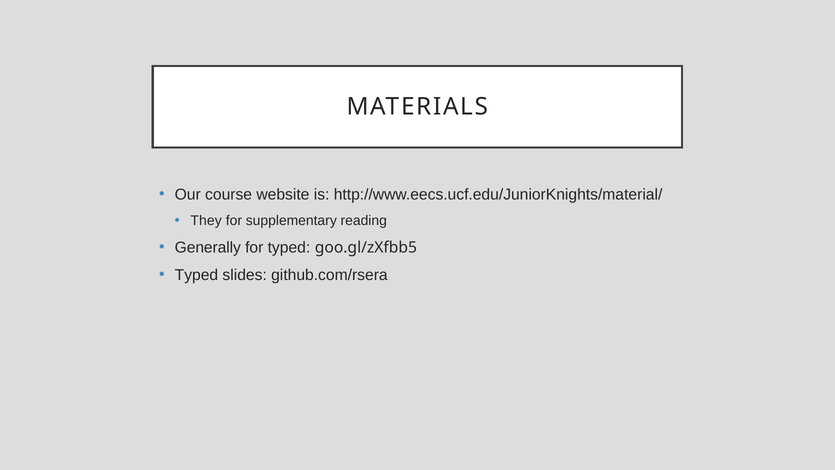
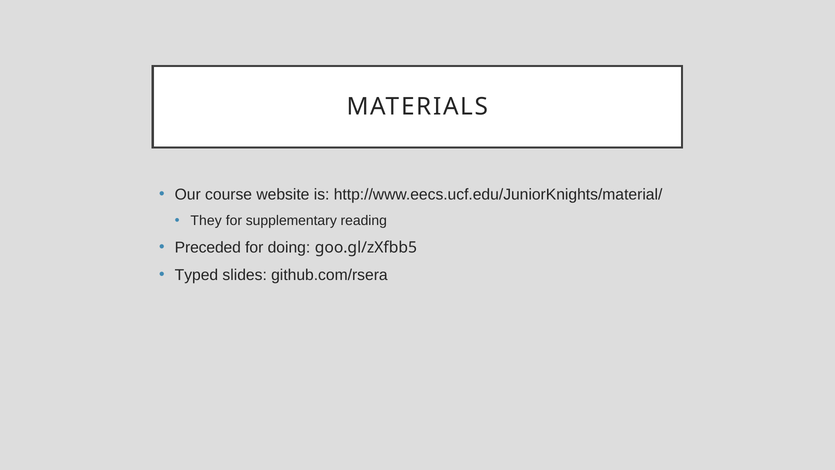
Generally: Generally -> Preceded
for typed: typed -> doing
